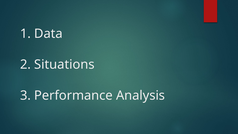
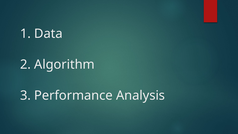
Situations: Situations -> Algorithm
